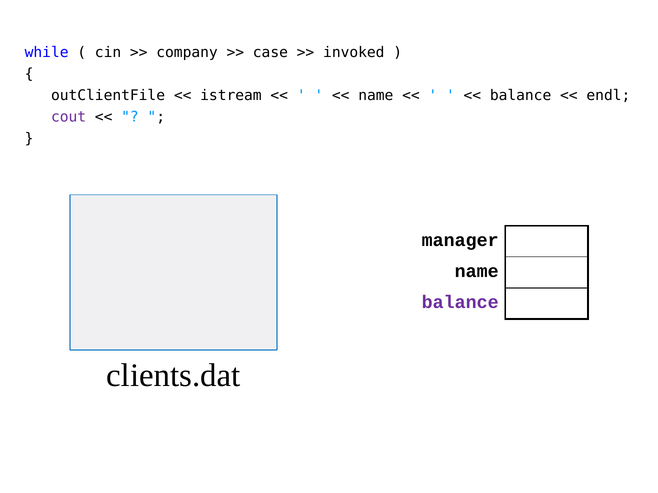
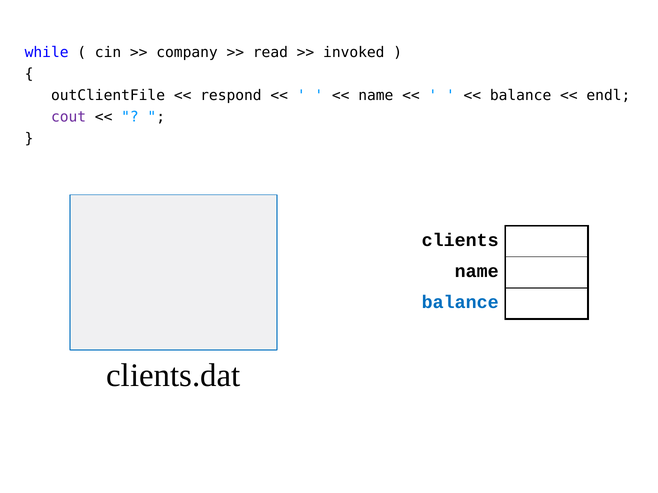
case: case -> read
istream: istream -> respond
manager: manager -> clients
balance at (460, 303) colour: purple -> blue
